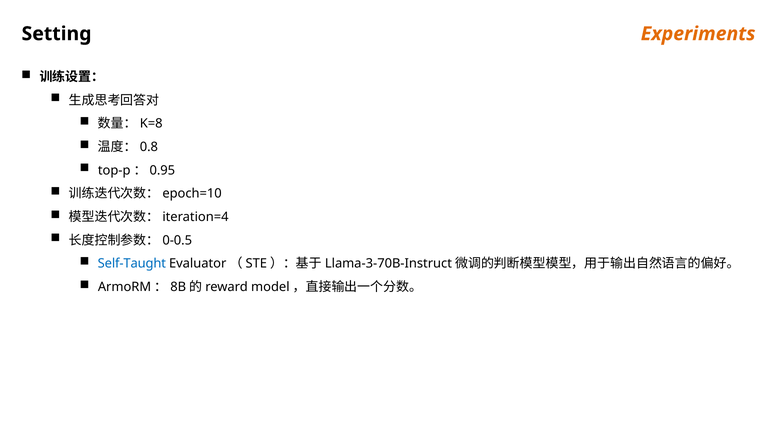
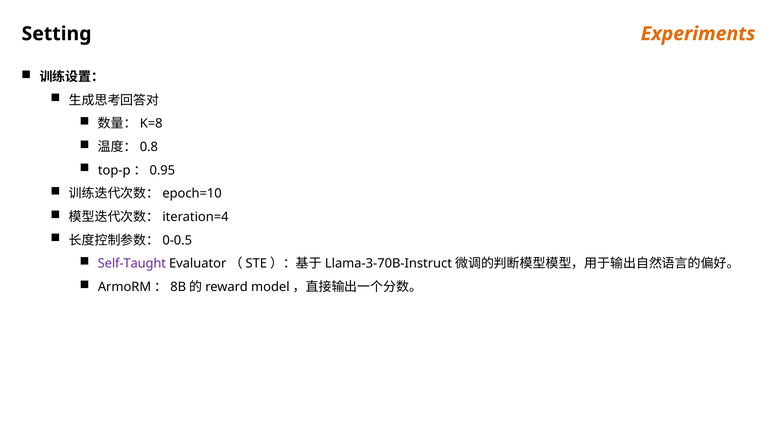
Self-Taught colour: blue -> purple
